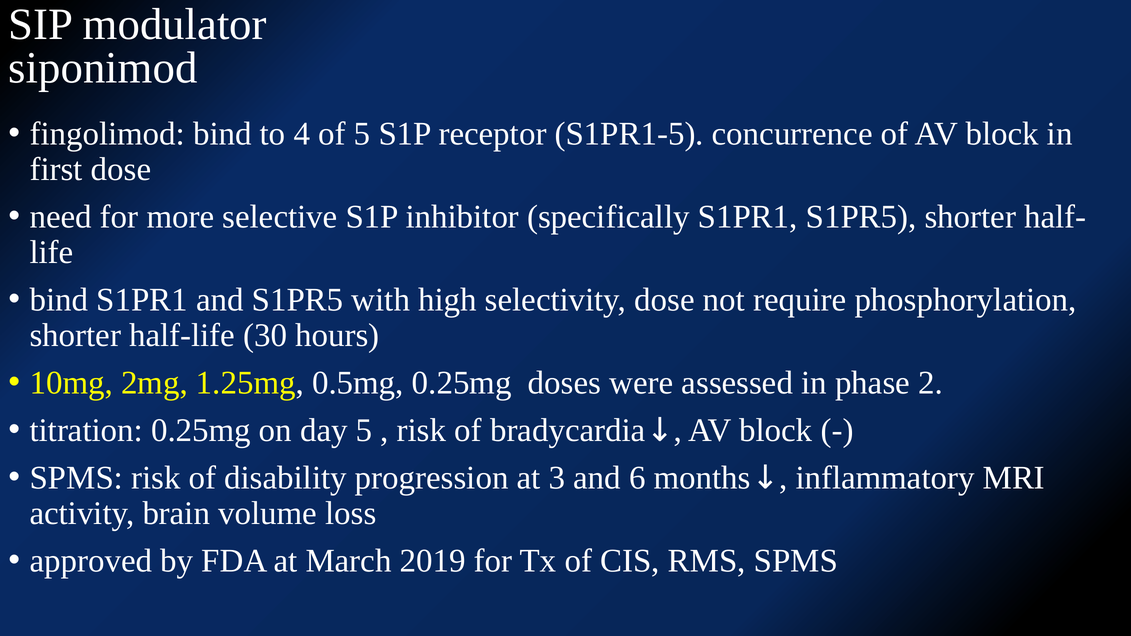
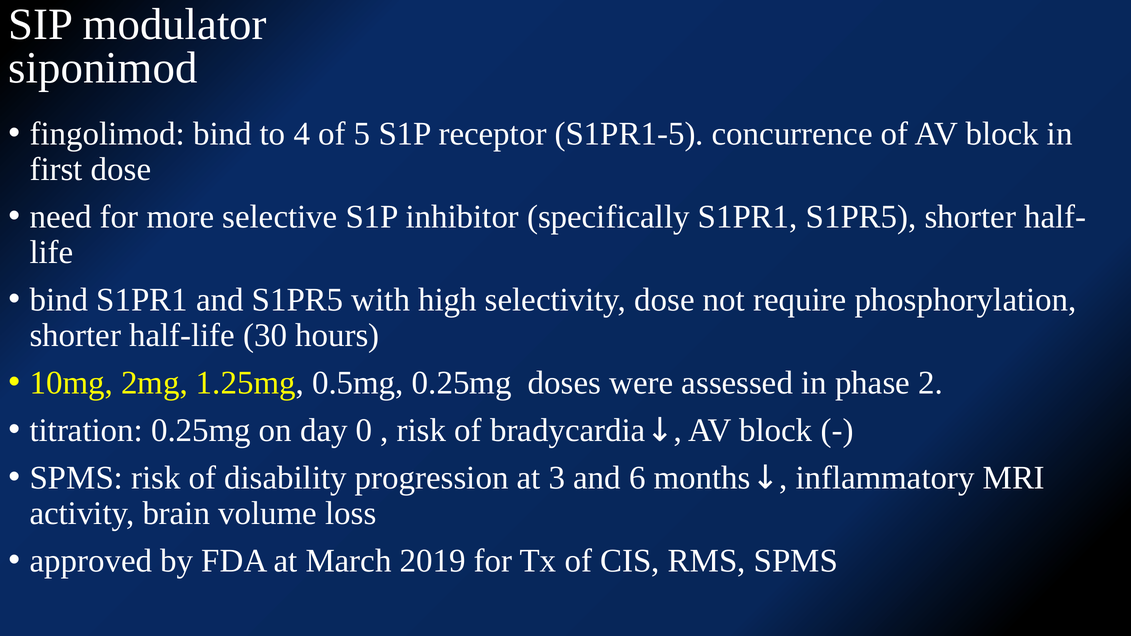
day 5: 5 -> 0
